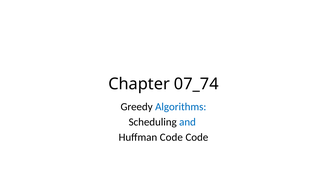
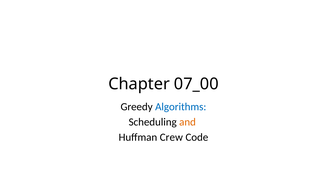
07_74: 07_74 -> 07_00
and colour: blue -> orange
Huffman Code: Code -> Crew
